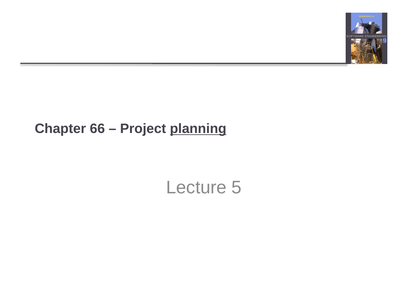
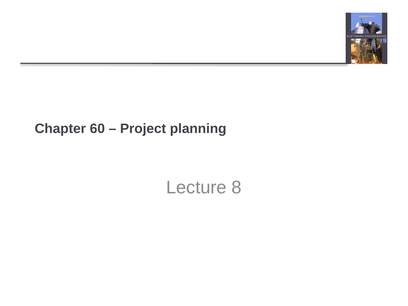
66: 66 -> 60
planning underline: present -> none
5: 5 -> 8
